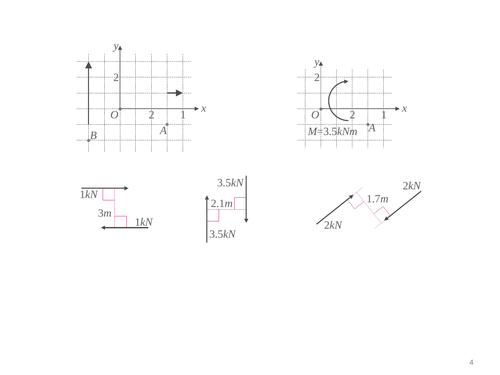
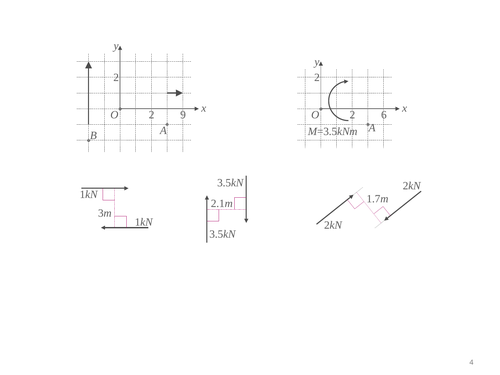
1 at (183, 115): 1 -> 9
1 at (384, 115): 1 -> 6
